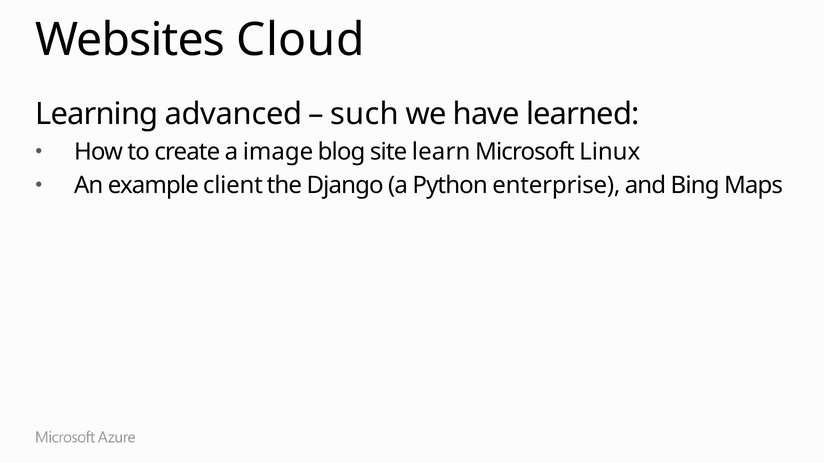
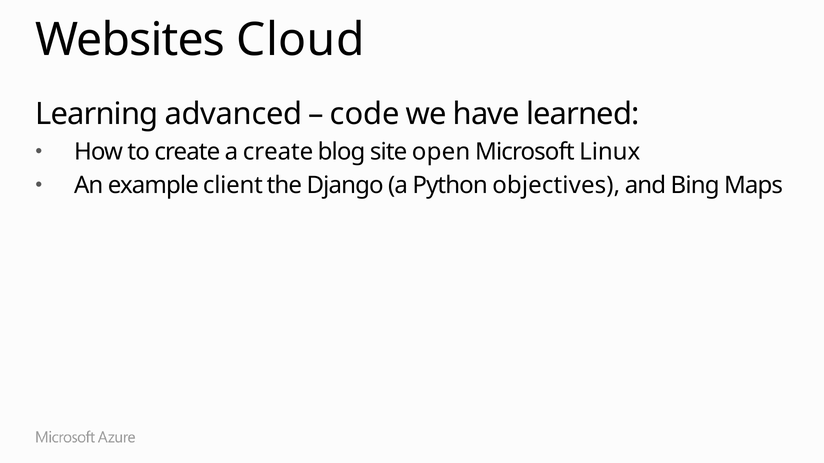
such: such -> code
a image: image -> create
learn: learn -> open
enterprise: enterprise -> objectives
